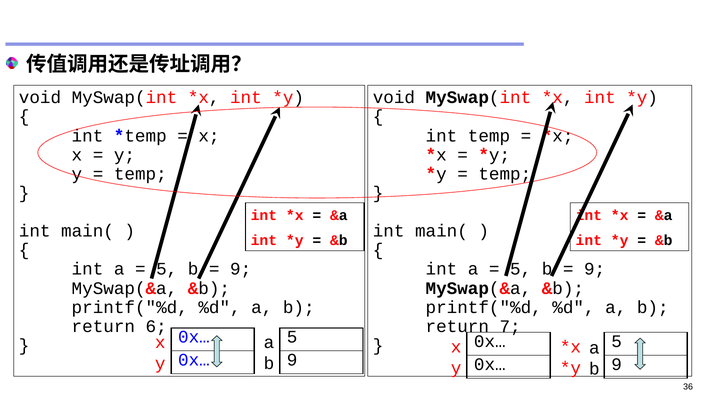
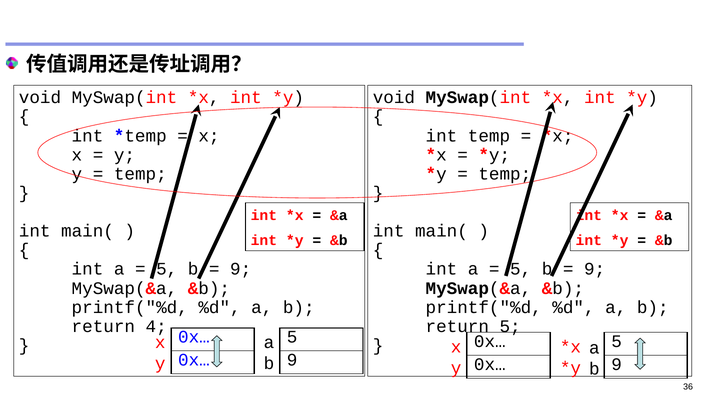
6: 6 -> 4
return 7: 7 -> 5
